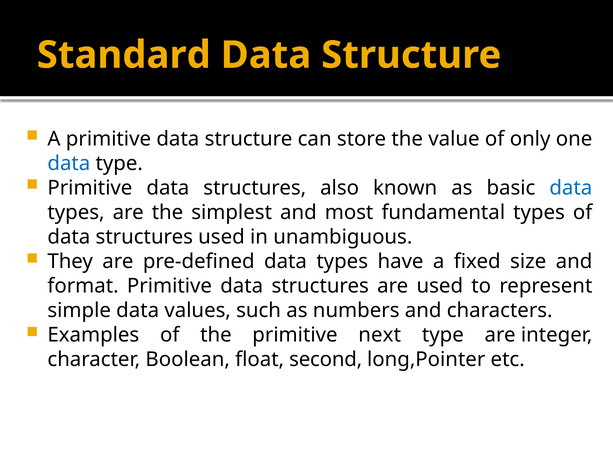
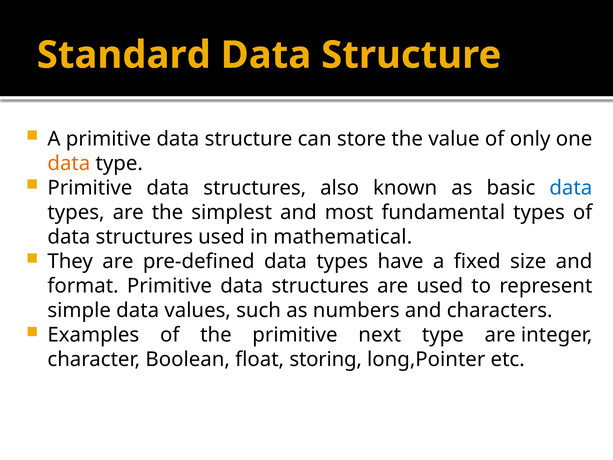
data at (69, 163) colour: blue -> orange
unambiguous: unambiguous -> mathematical
second: second -> storing
